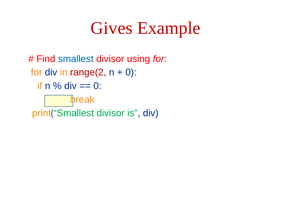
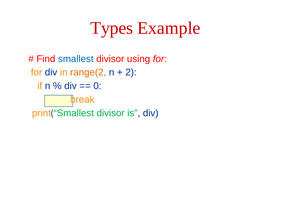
Gives: Gives -> Types
range(2 colour: red -> orange
0 at (131, 72): 0 -> 2
